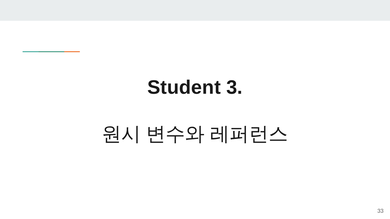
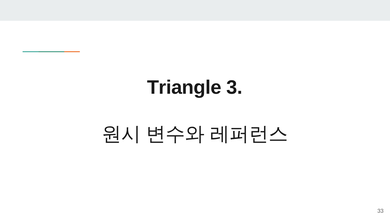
Student: Student -> Triangle
